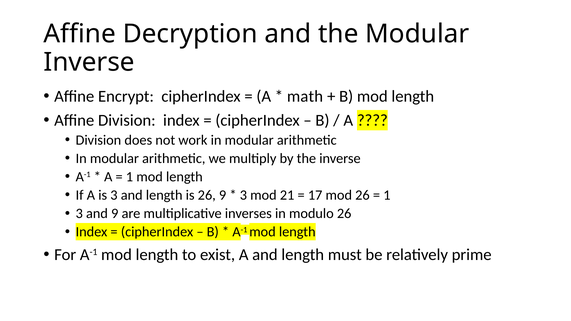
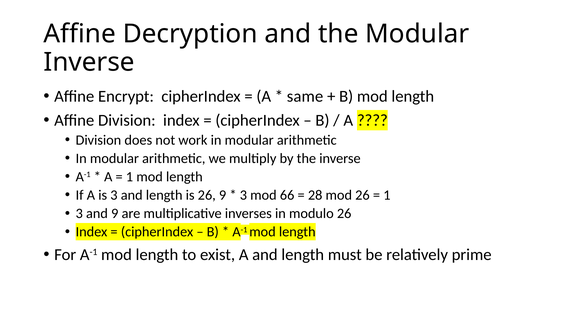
math: math -> same
21: 21 -> 66
17: 17 -> 28
